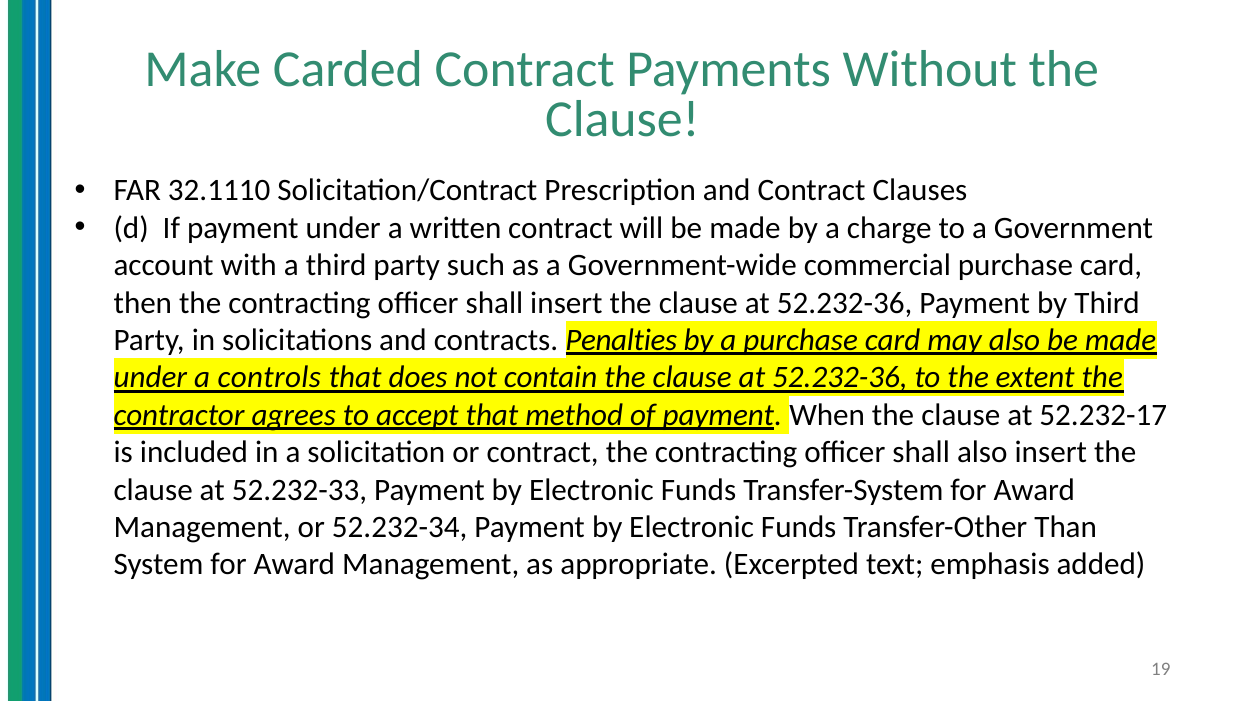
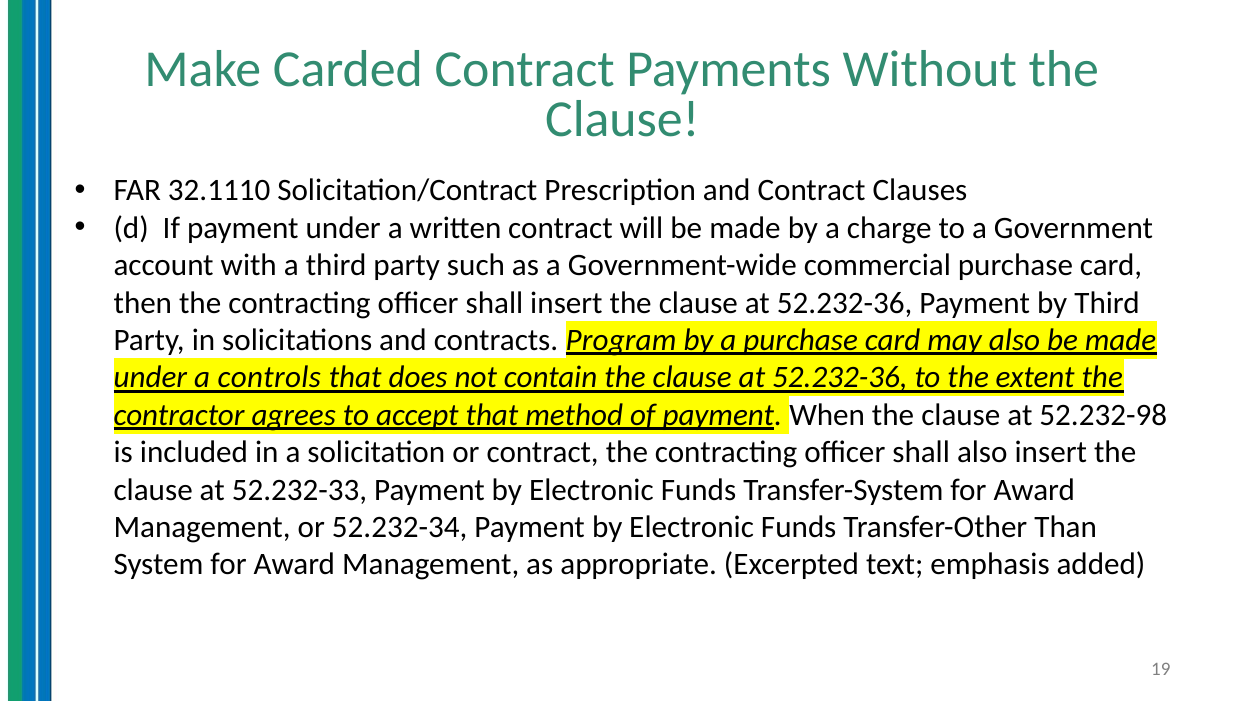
Penalties: Penalties -> Program
52.232-17: 52.232-17 -> 52.232-98
